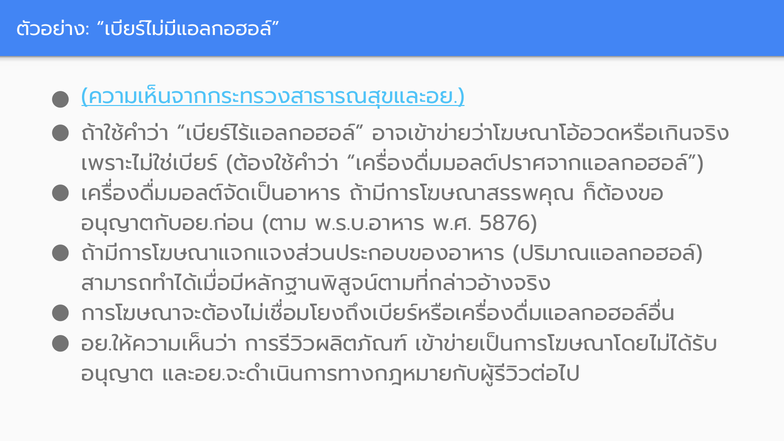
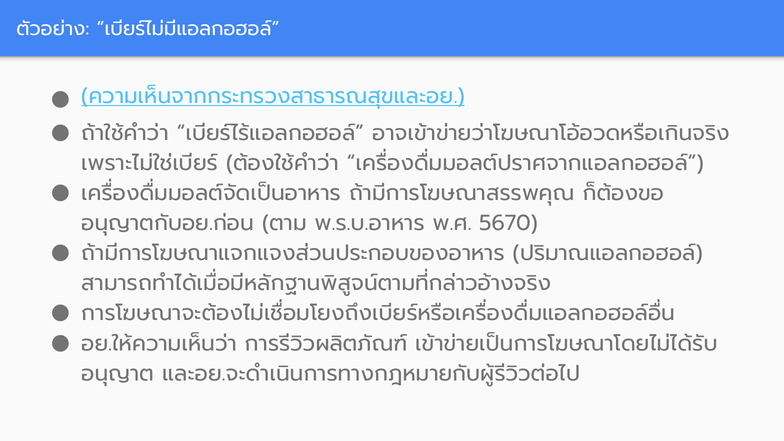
5876: 5876 -> 5670
